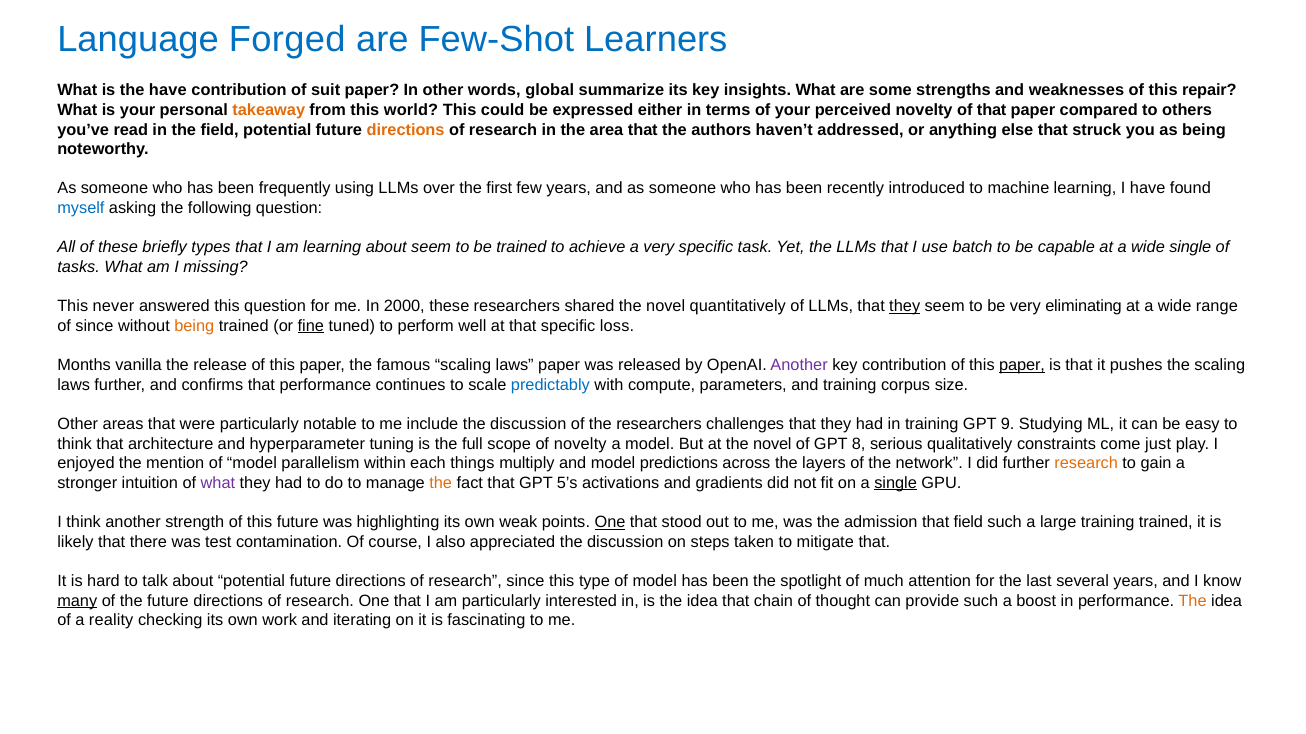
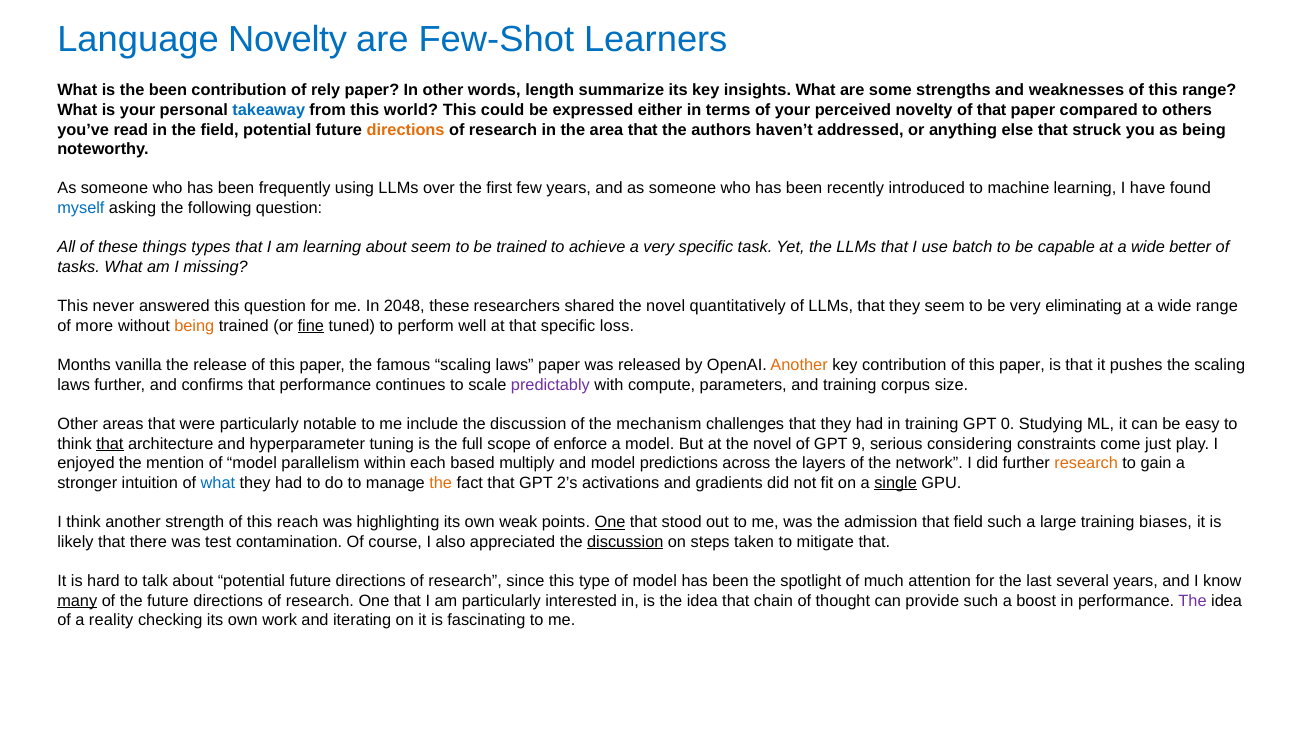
Language Forged: Forged -> Novelty
the have: have -> been
suit: suit -> rely
global: global -> length
this repair: repair -> range
takeaway colour: orange -> blue
briefly: briefly -> things
wide single: single -> better
2000: 2000 -> 2048
they at (905, 307) underline: present -> none
of since: since -> more
Another at (799, 366) colour: purple -> orange
paper at (1022, 366) underline: present -> none
predictably colour: blue -> purple
the researchers: researchers -> mechanism
9: 9 -> 0
that at (110, 444) underline: none -> present
of novelty: novelty -> enforce
8: 8 -> 9
qualitatively: qualitatively -> considering
things: things -> based
what at (218, 483) colour: purple -> blue
5’s: 5’s -> 2’s
this future: future -> reach
training trained: trained -> biases
discussion at (625, 542) underline: none -> present
The at (1193, 601) colour: orange -> purple
